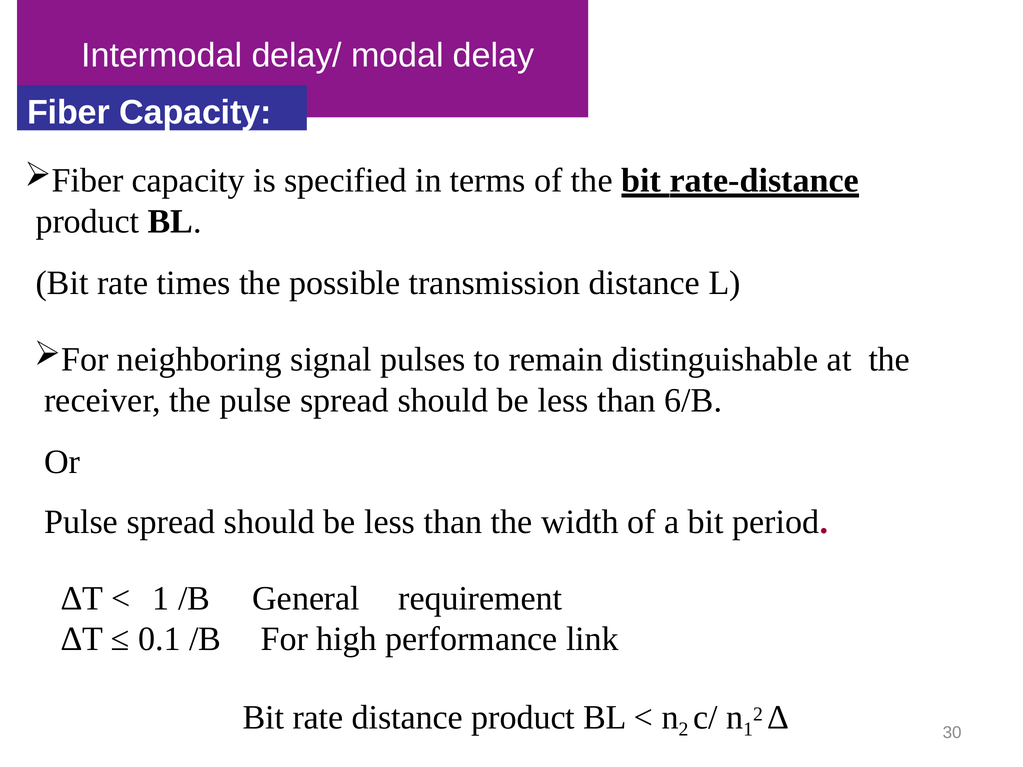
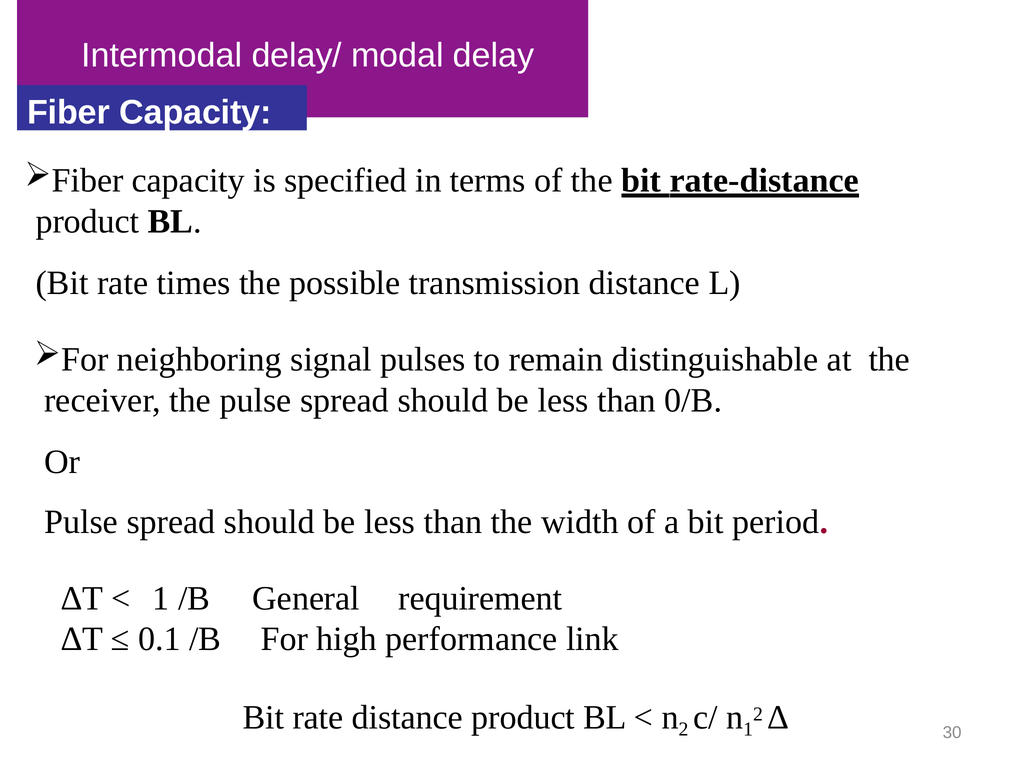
6/B: 6/B -> 0/B
